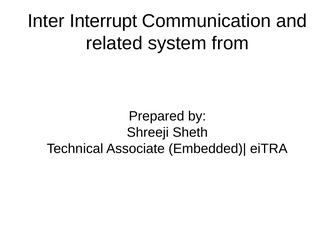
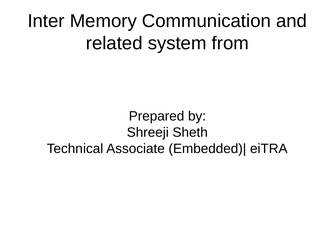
Interrupt: Interrupt -> Memory
